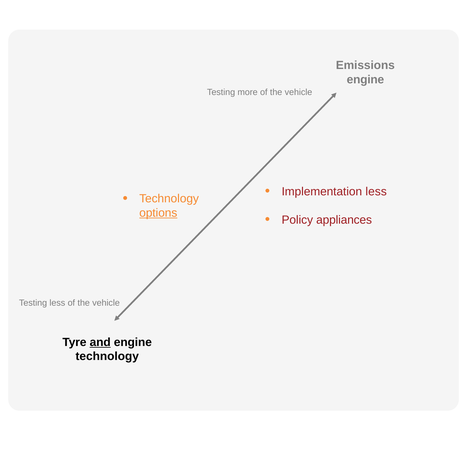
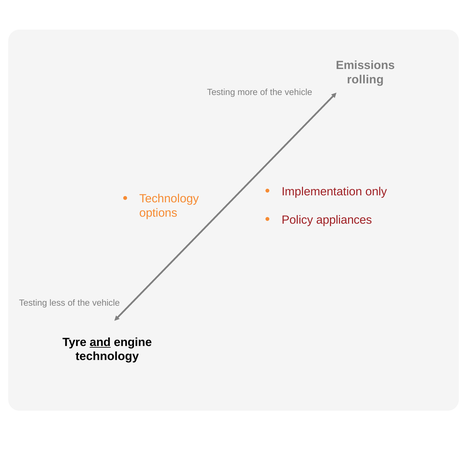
engine at (365, 80): engine -> rolling
Implementation less: less -> only
options underline: present -> none
